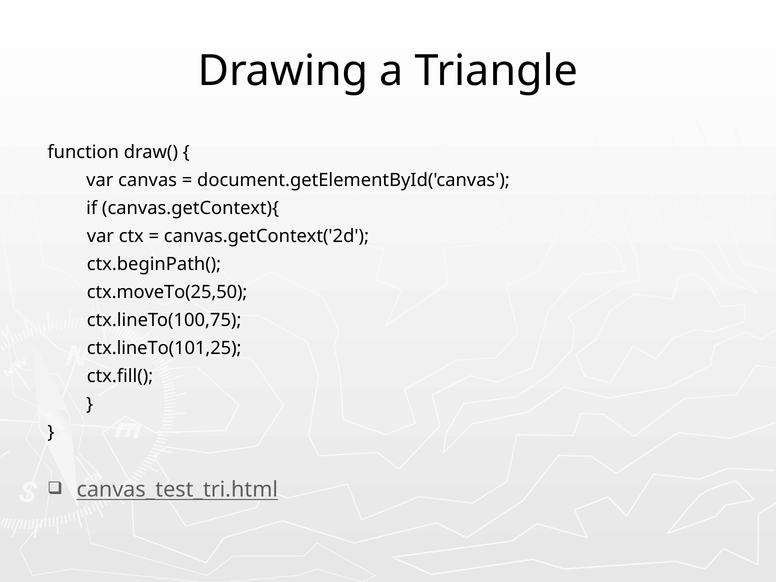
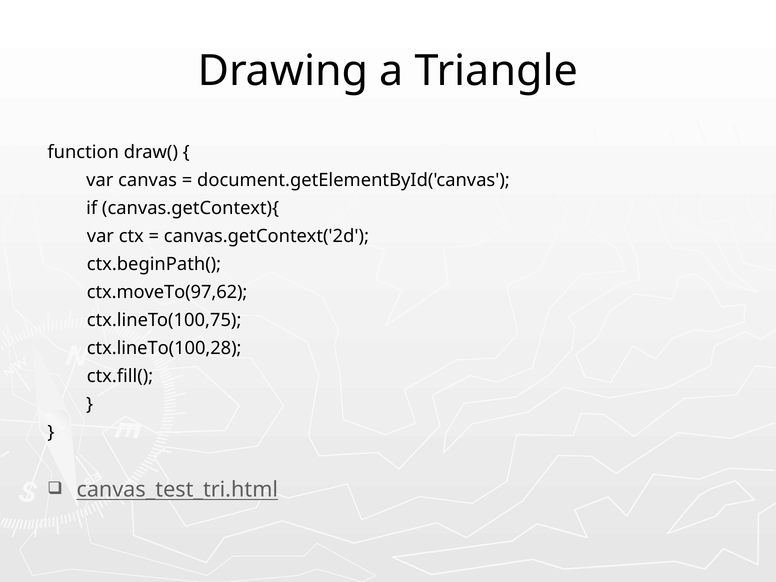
ctx.moveTo(25,50: ctx.moveTo(25,50 -> ctx.moveTo(97,62
ctx.lineTo(101,25: ctx.lineTo(101,25 -> ctx.lineTo(100,28
